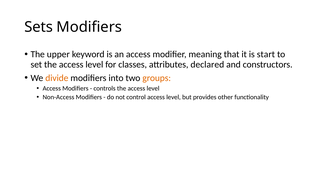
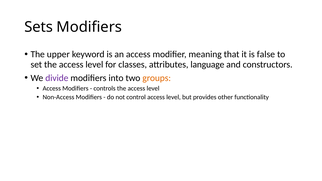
start: start -> false
declared: declared -> language
divide colour: orange -> purple
